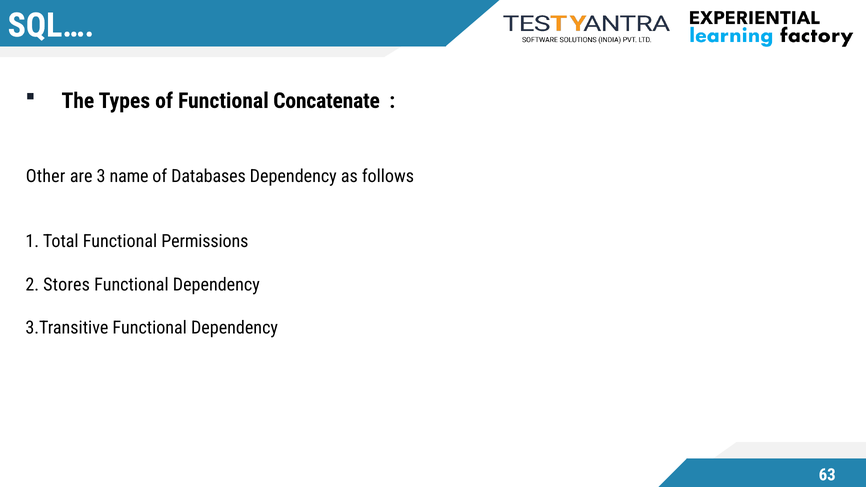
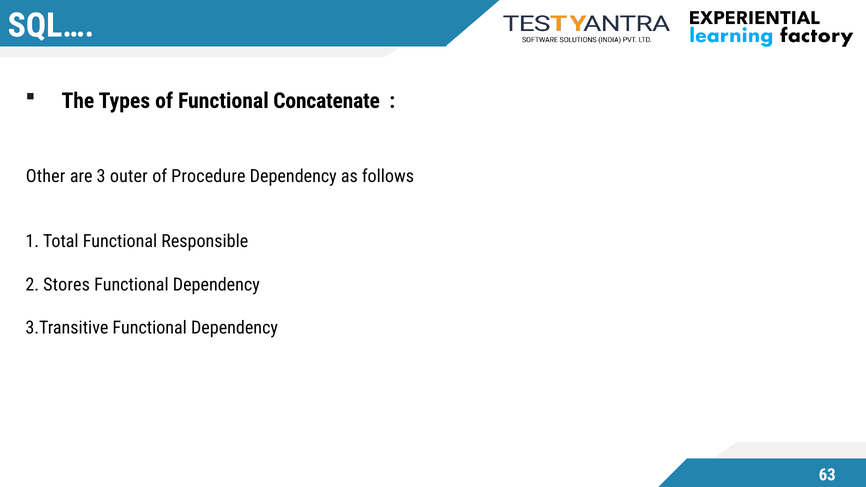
name: name -> outer
Databases: Databases -> Procedure
Permissions: Permissions -> Responsible
